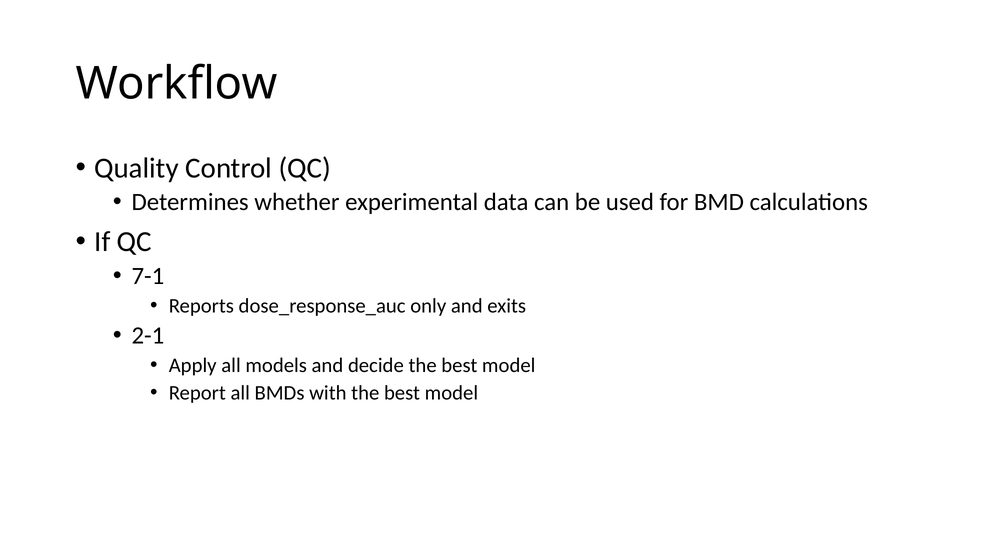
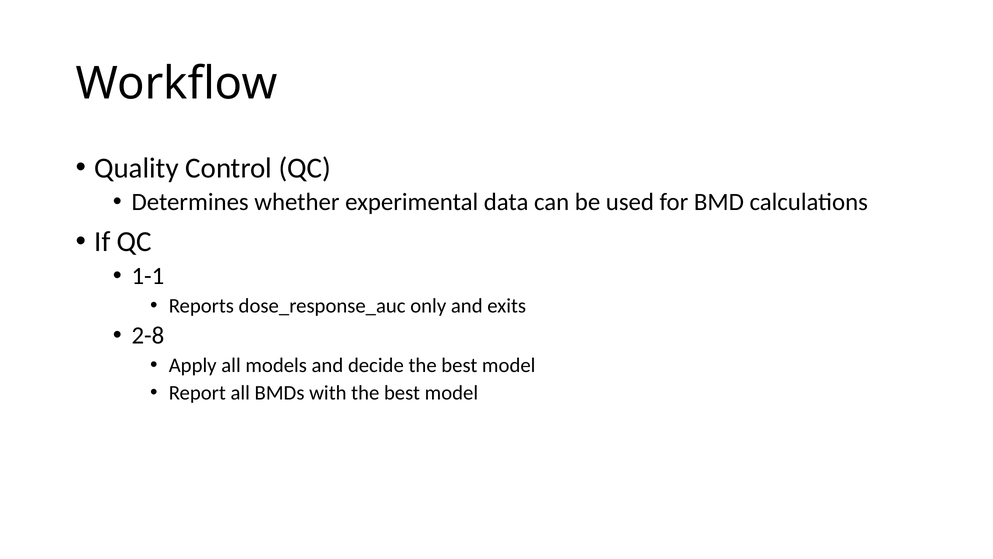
7-1: 7-1 -> 1-1
2-1: 2-1 -> 2-8
